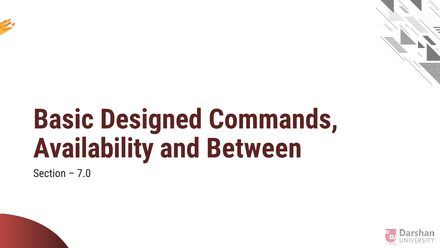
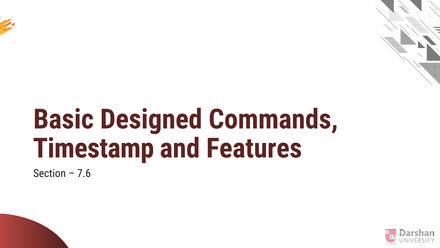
Availability: Availability -> Timestamp
Between: Between -> Features
7.0: 7.0 -> 7.6
